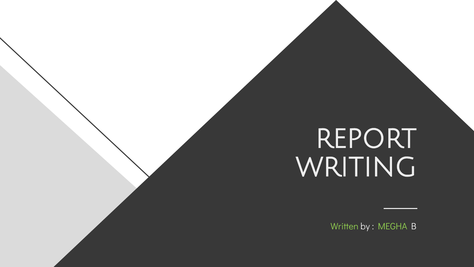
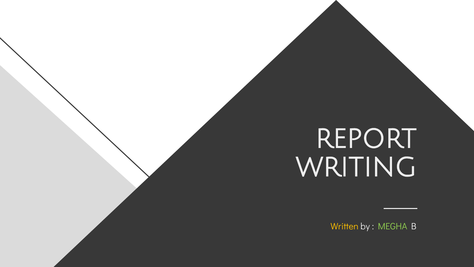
Written colour: light green -> yellow
